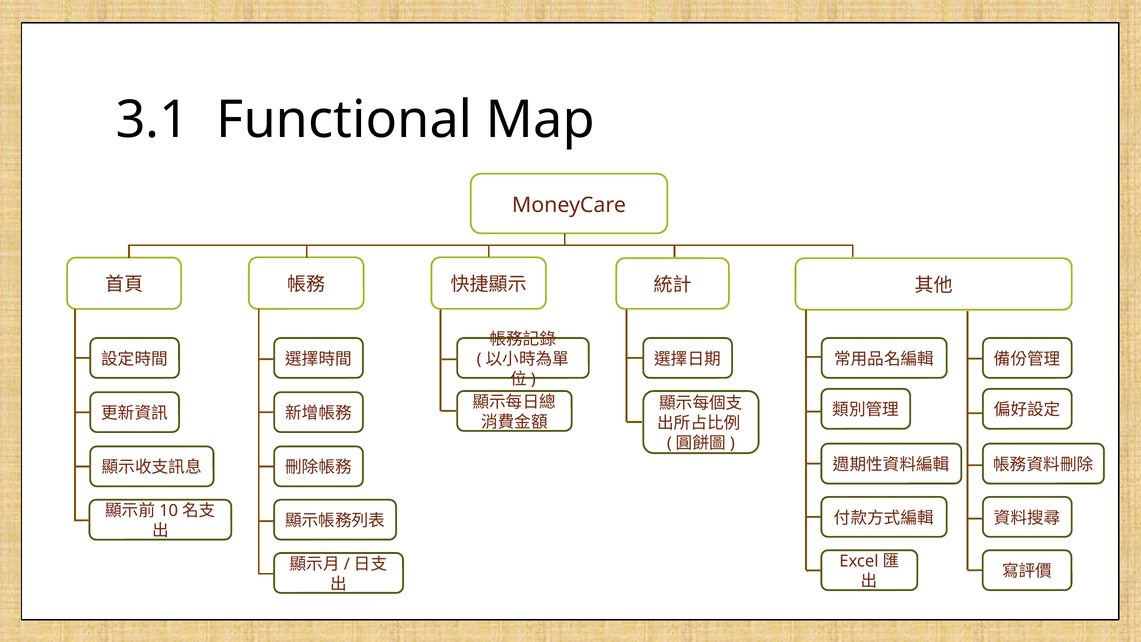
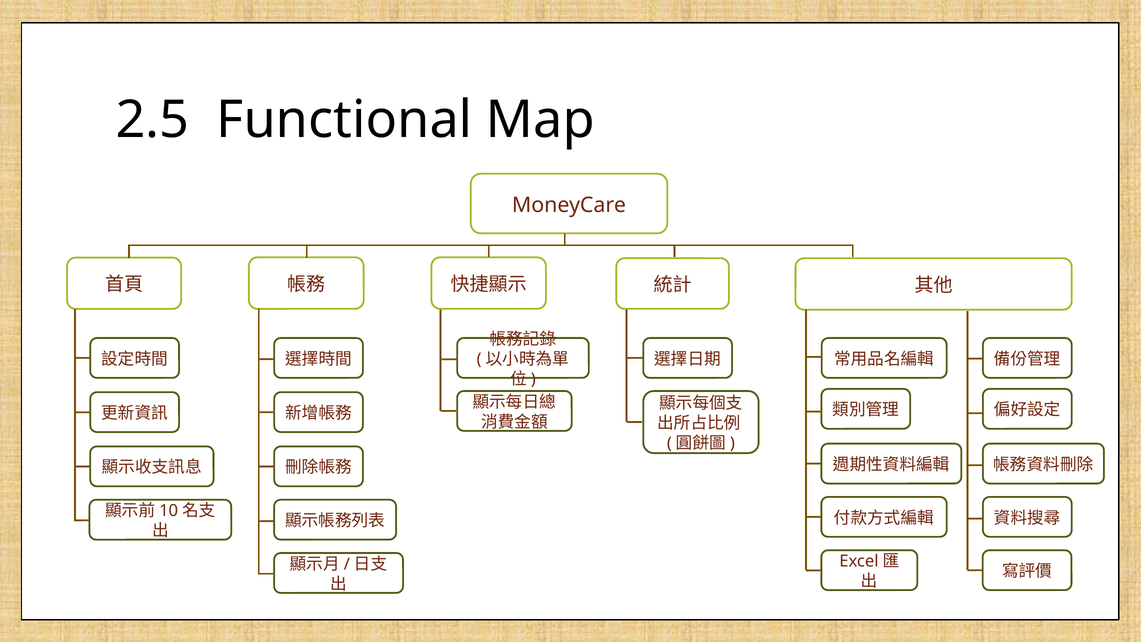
3.1: 3.1 -> 2.5
